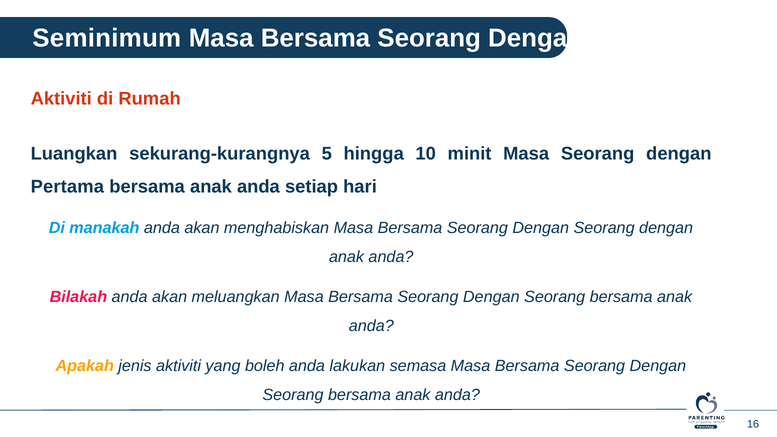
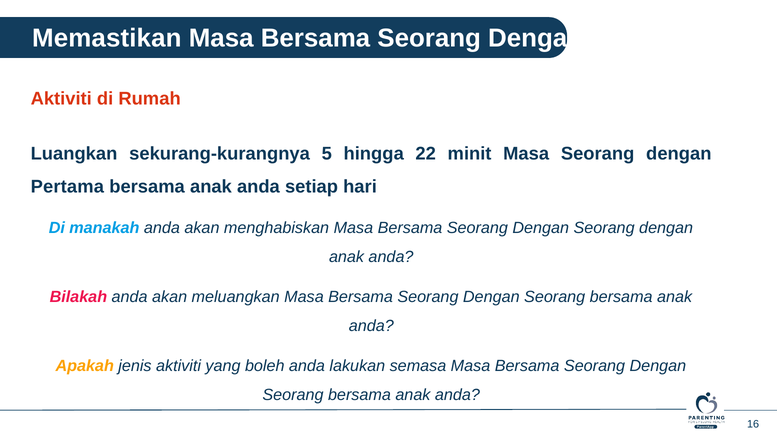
Seminimum: Seminimum -> Memastikan
10: 10 -> 22
